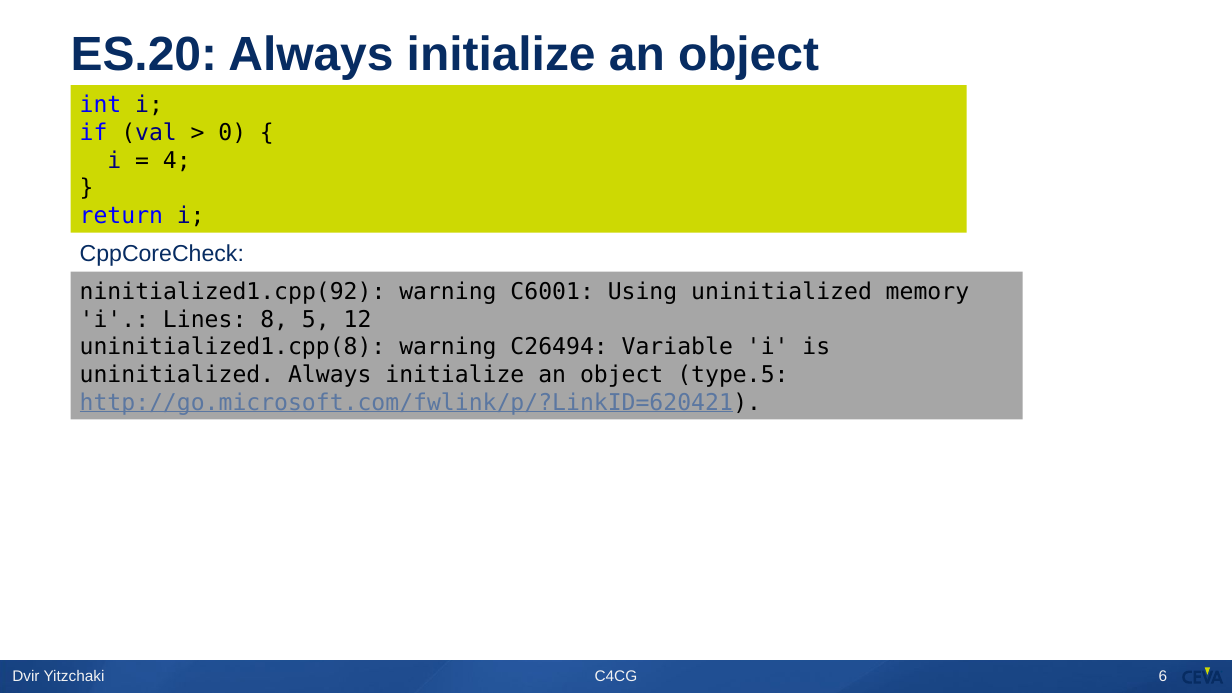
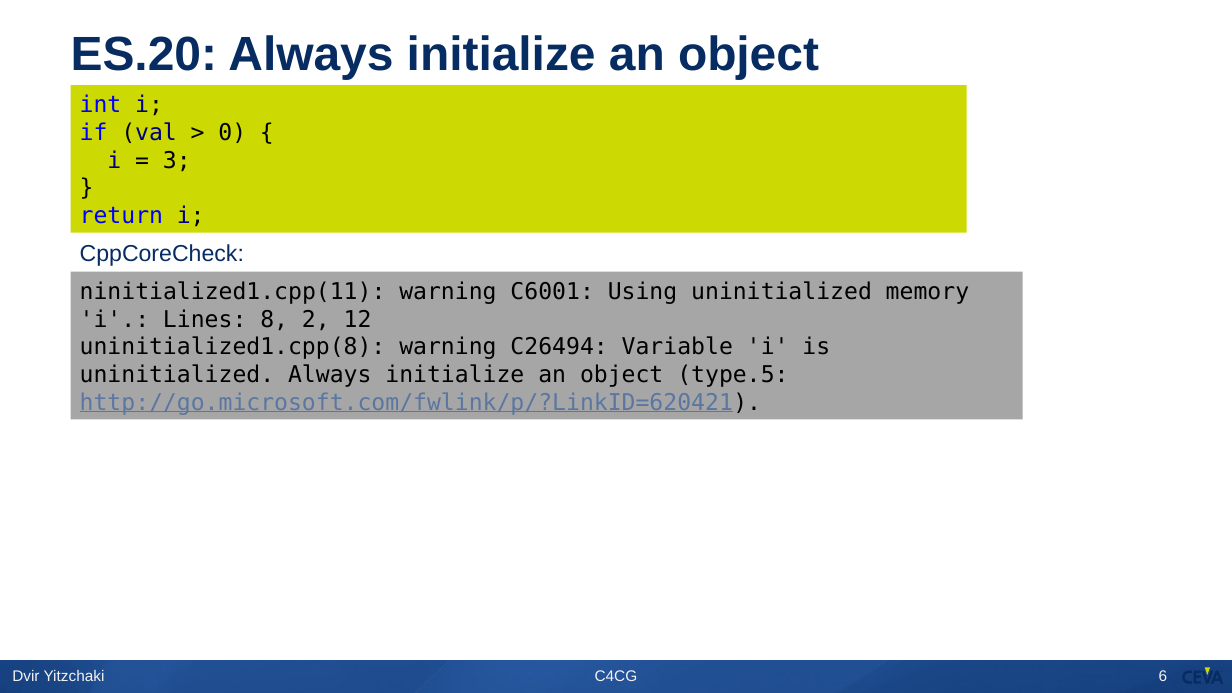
4: 4 -> 3
ninitialized1.cpp(92: ninitialized1.cpp(92 -> ninitialized1.cpp(11
5: 5 -> 2
